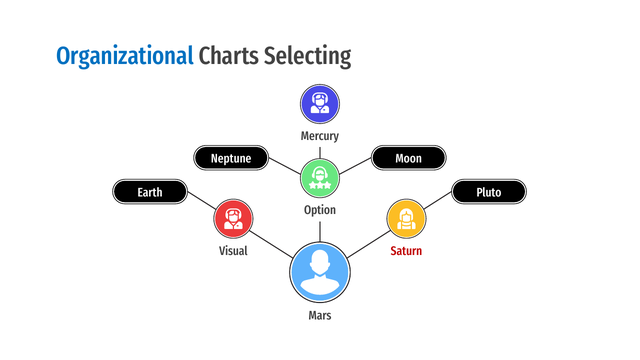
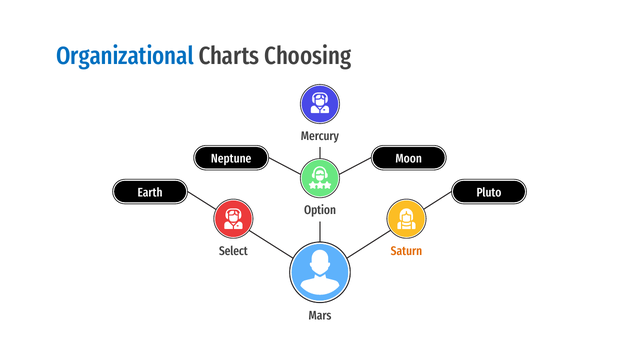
Selecting: Selecting -> Choosing
Visual: Visual -> Select
Saturn colour: red -> orange
